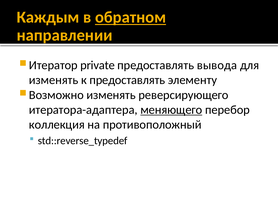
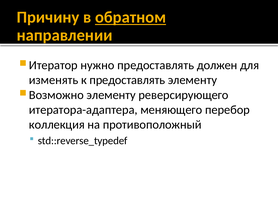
Каждым: Каждым -> Причину
private: private -> нужно
вывода: вывода -> должен
изменять at (111, 95): изменять -> элементу
меняющего underline: present -> none
